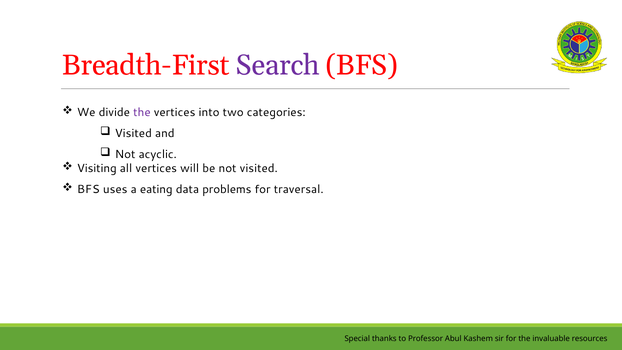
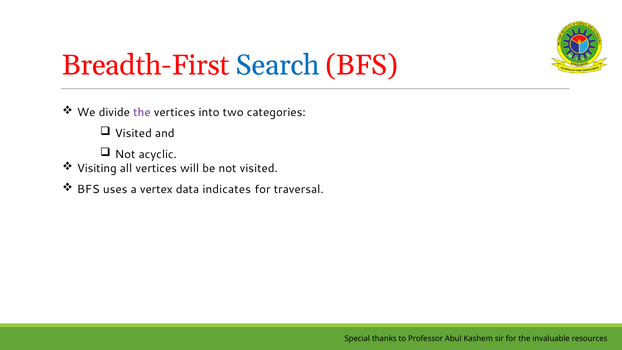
Search colour: purple -> blue
eating: eating -> vertex
problems: problems -> indicates
